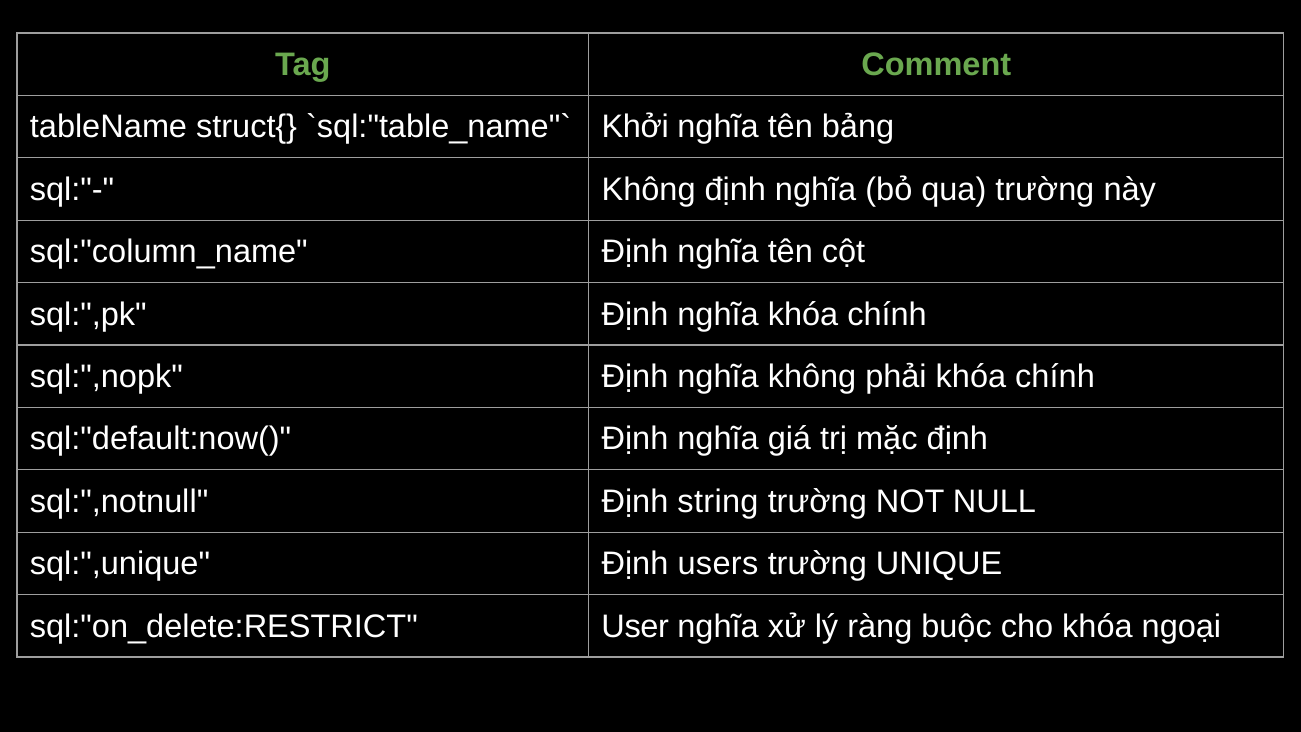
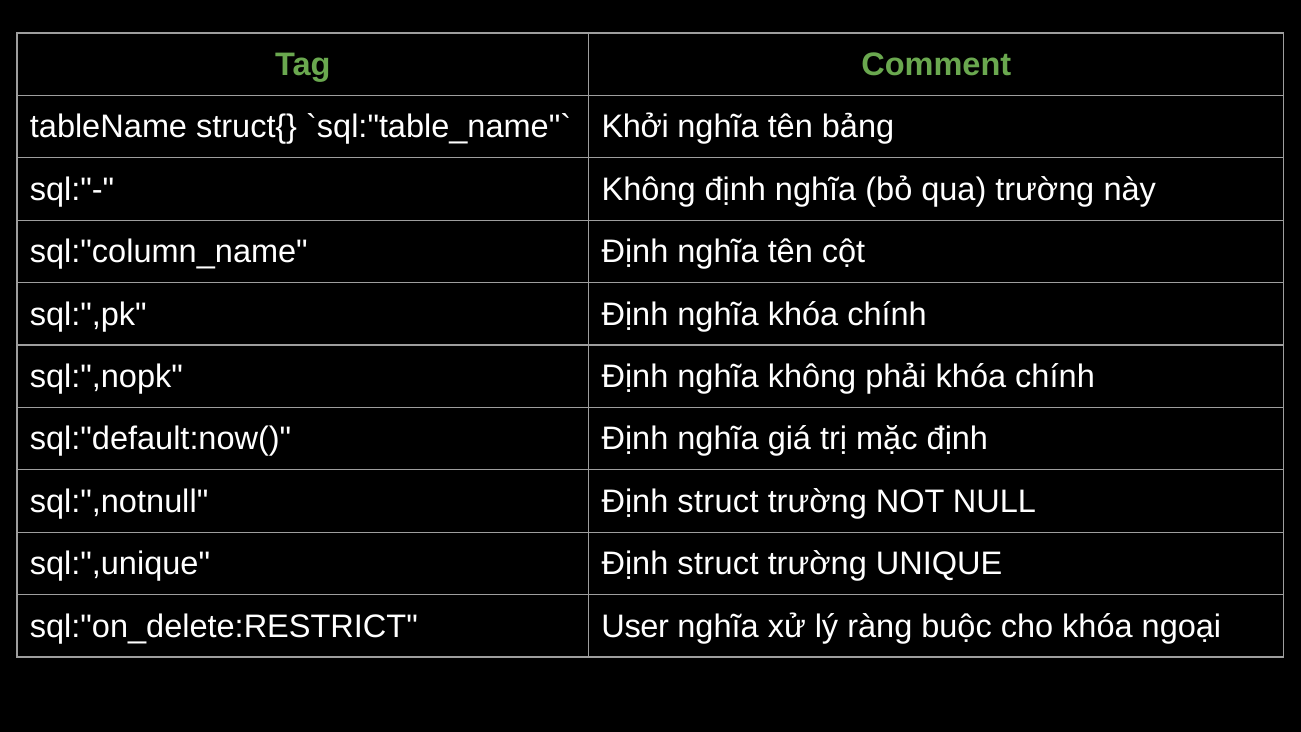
sql:",notnull Định string: string -> struct
sql:",unique Định users: users -> struct
